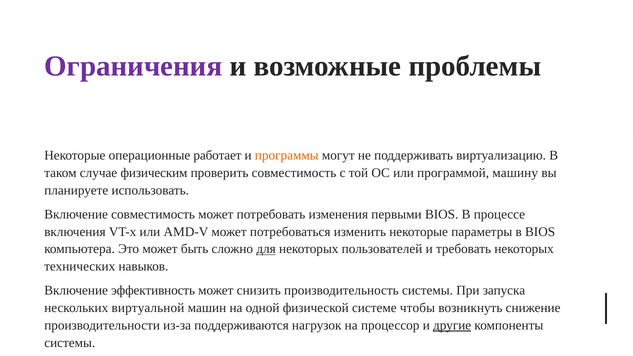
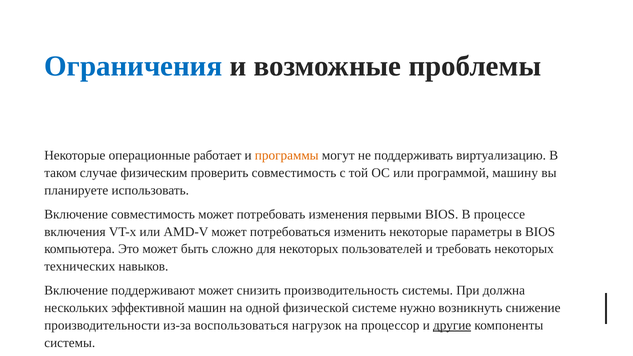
Ограничения colour: purple -> blue
для underline: present -> none
эффективность: эффективность -> поддерживают
запуска: запуска -> должна
виртуальной: виртуальной -> эффективной
чтобы: чтобы -> нужно
поддерживаются: поддерживаются -> воспользоваться
